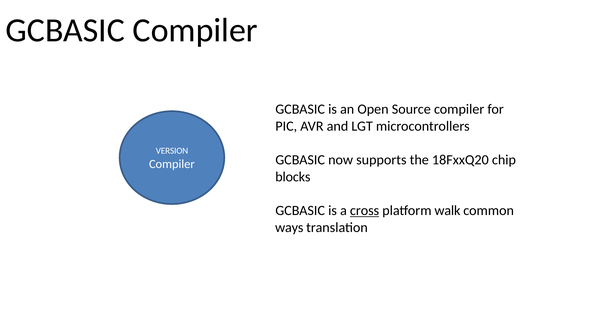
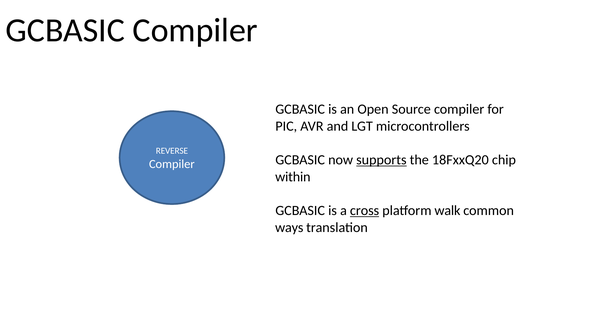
VERSION: VERSION -> REVERSE
supports underline: none -> present
blocks: blocks -> within
